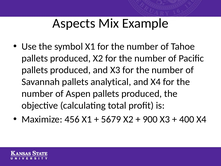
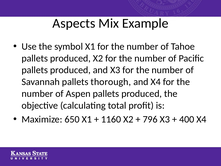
analytical: analytical -> thorough
456: 456 -> 650
5679: 5679 -> 1160
900: 900 -> 796
